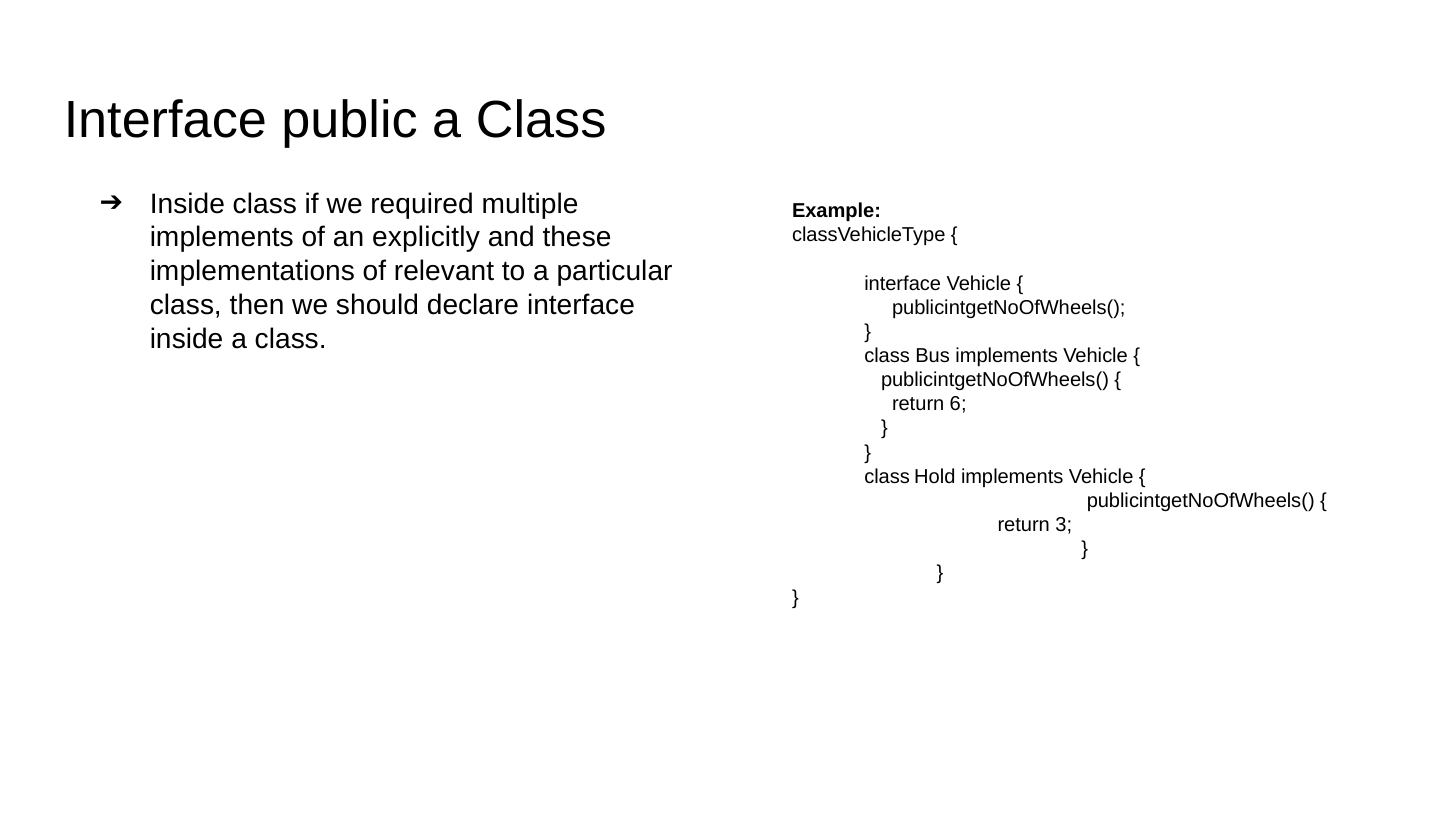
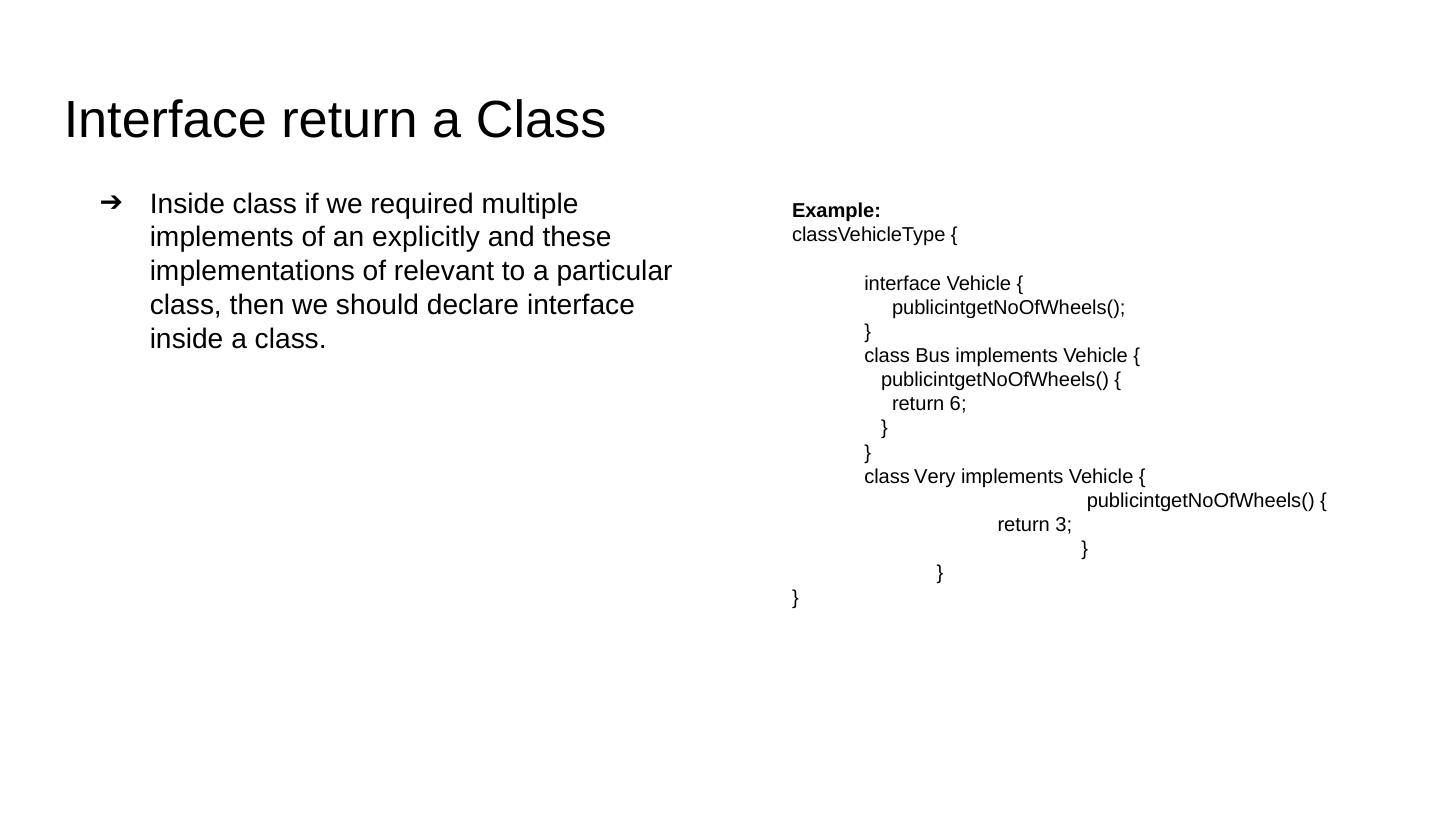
Interface public: public -> return
Hold: Hold -> Very
